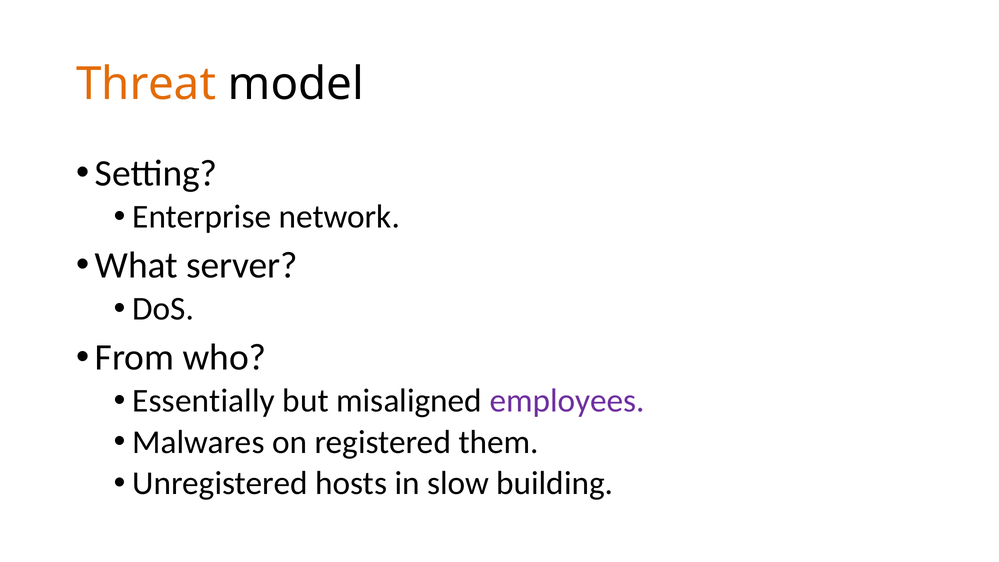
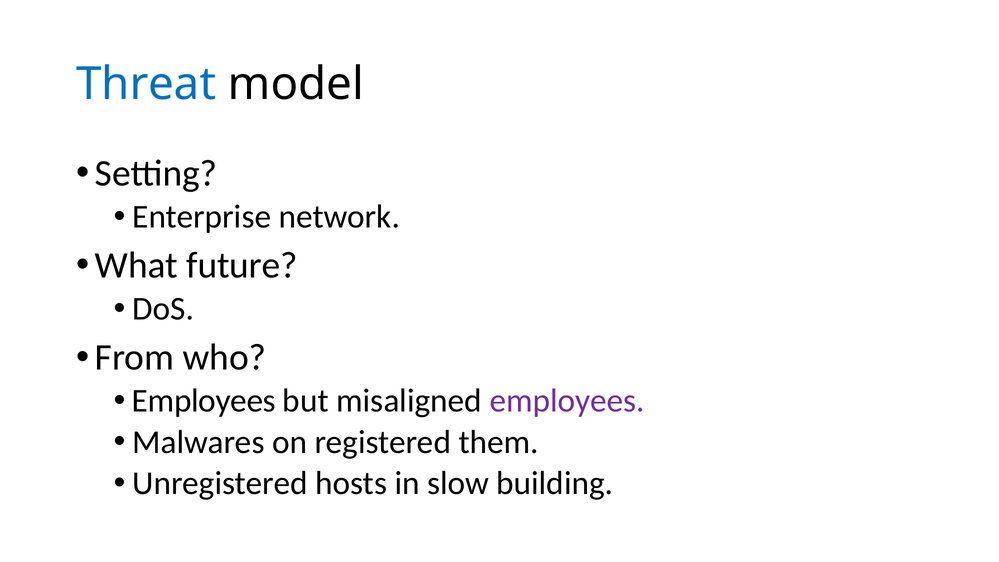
Threat colour: orange -> blue
server: server -> future
Essentially at (204, 401): Essentially -> Employees
